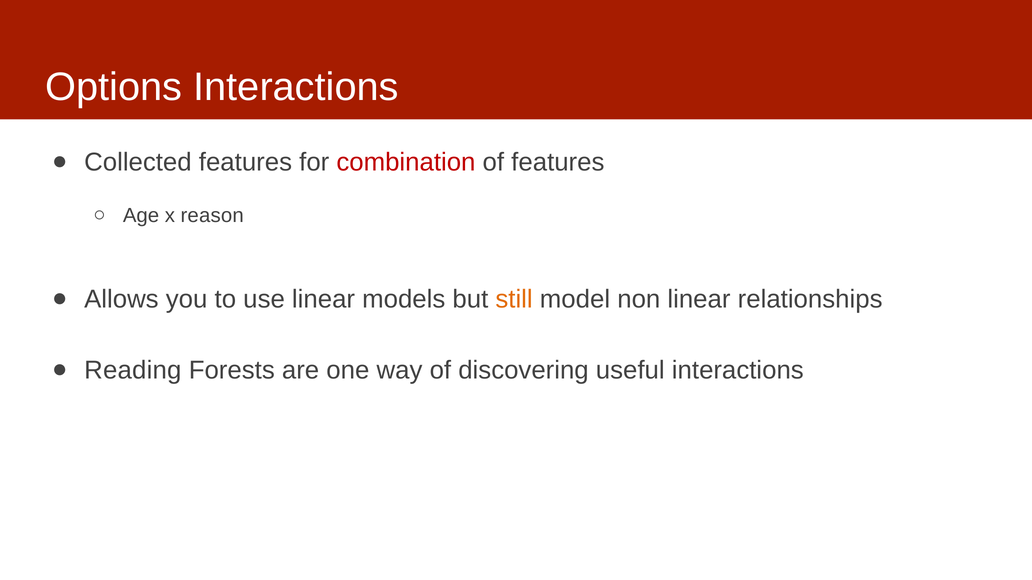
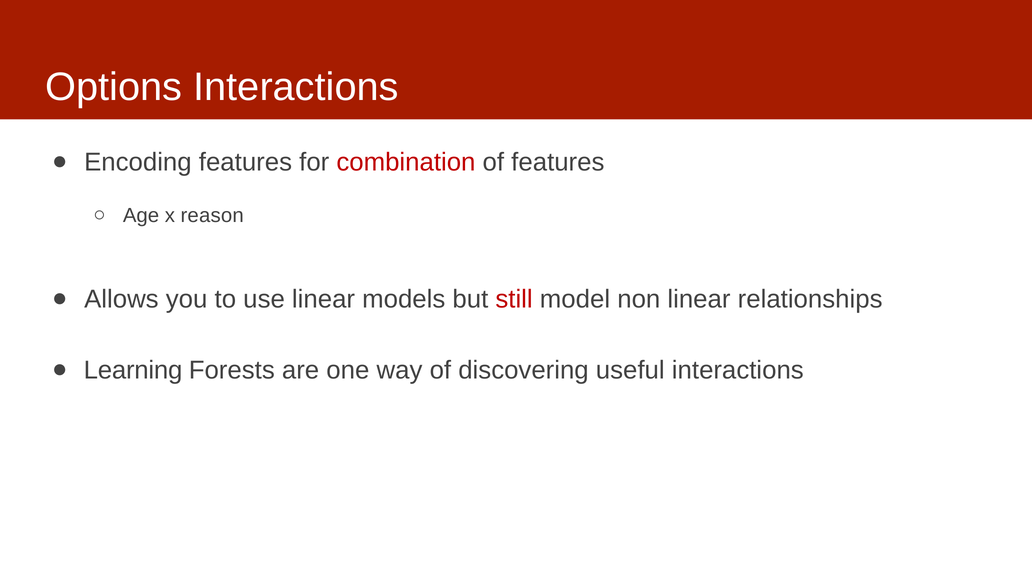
Collected: Collected -> Encoding
still colour: orange -> red
Reading: Reading -> Learning
